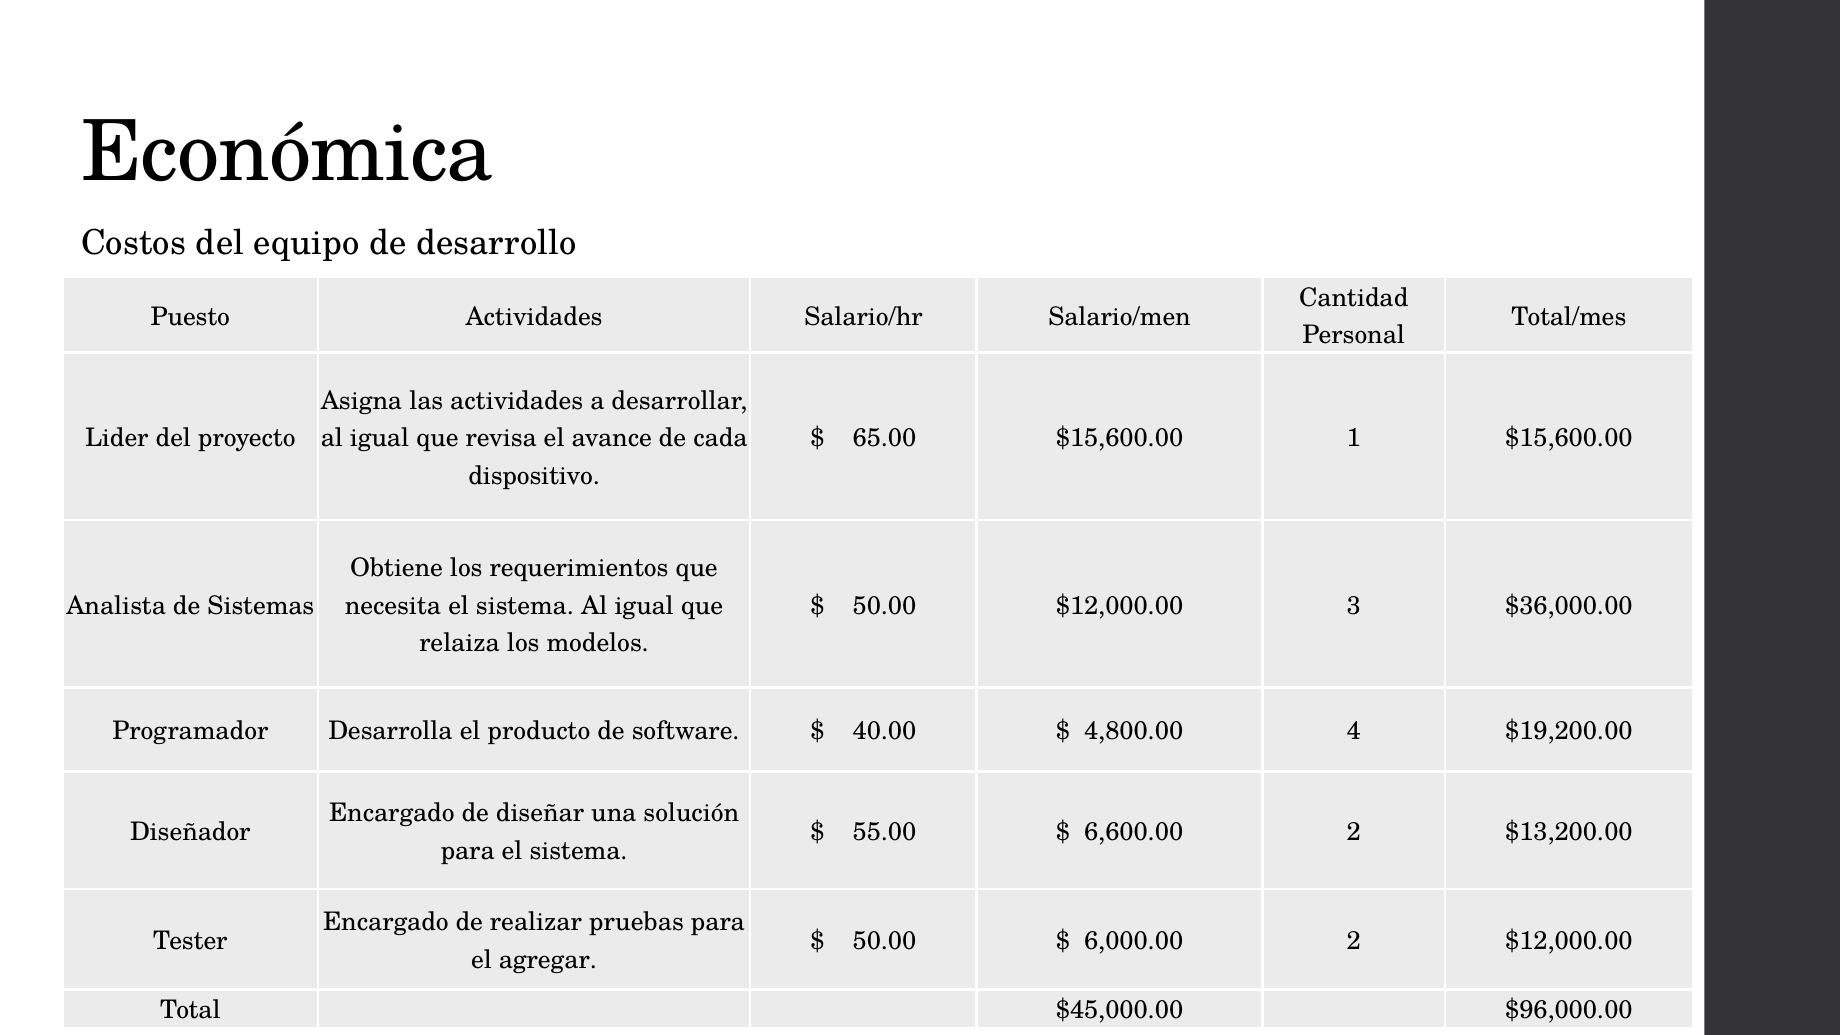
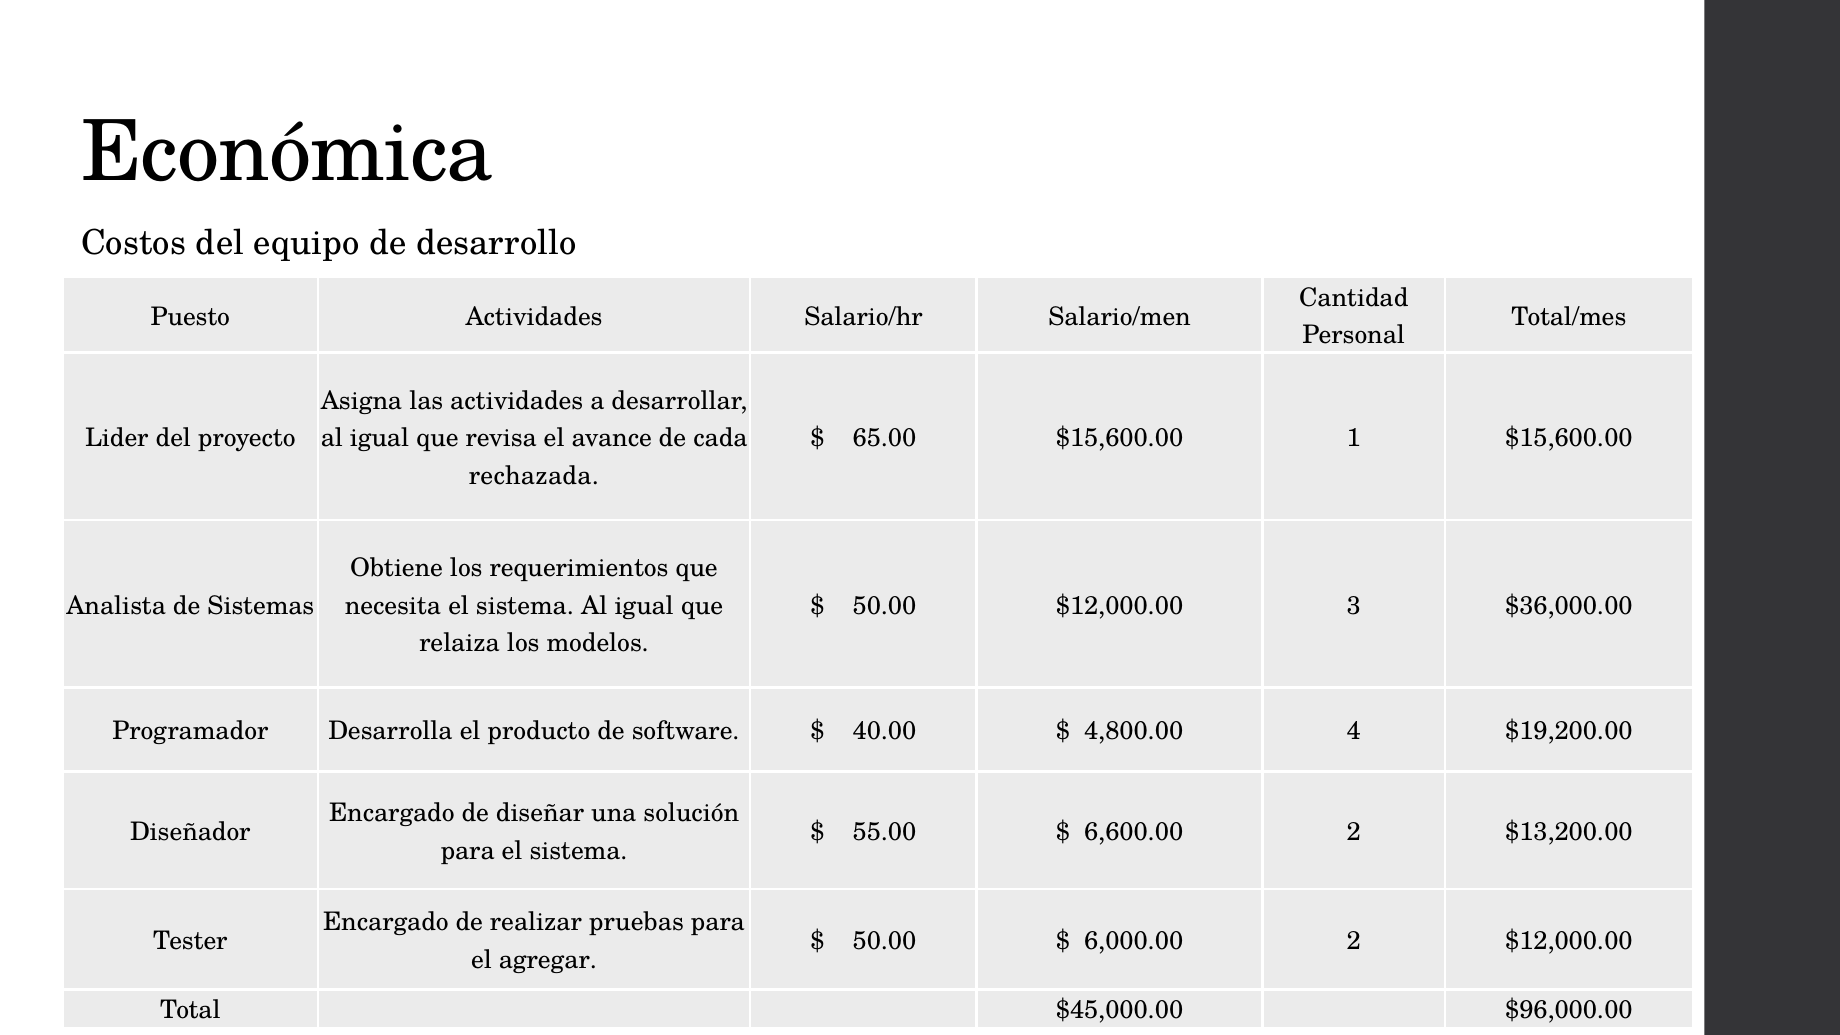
dispositivo: dispositivo -> rechazada
